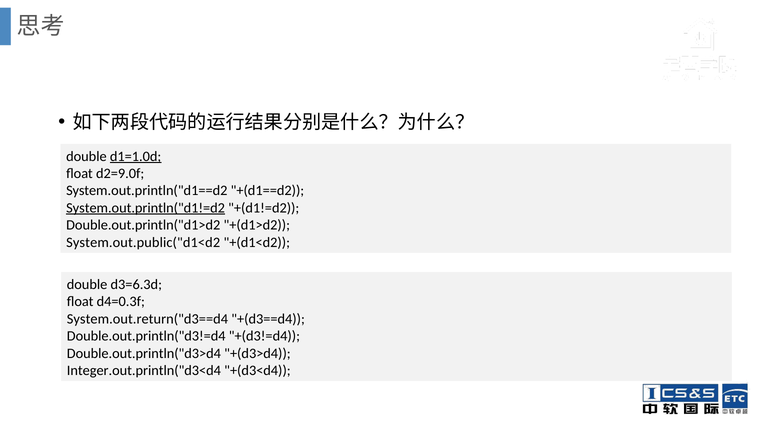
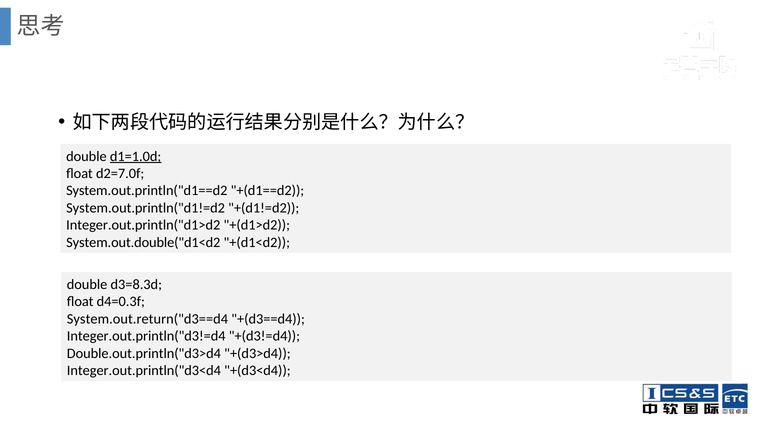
d2=9.0f: d2=9.0f -> d2=7.0f
System.out.println("d1!=d2 underline: present -> none
Double.out.println("d1>d2: Double.out.println("d1>d2 -> Integer.out.println("d1>d2
System.out.public("d1<d2: System.out.public("d1<d2 -> System.out.double("d1<d2
d3=6.3d: d3=6.3d -> d3=8.3d
Double.out.println("d3!=d4: Double.out.println("d3!=d4 -> Integer.out.println("d3!=d4
